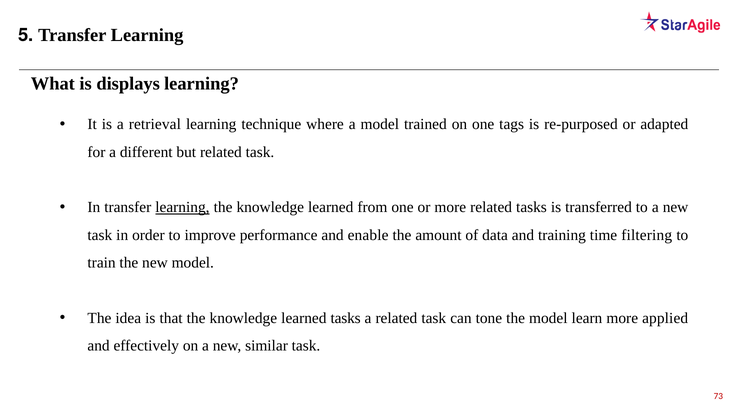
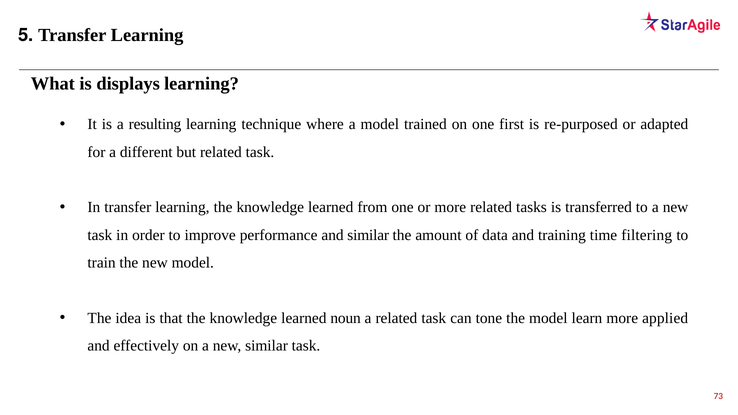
retrieval: retrieval -> resulting
tags: tags -> first
learning at (182, 207) underline: present -> none
and enable: enable -> similar
learned tasks: tasks -> noun
